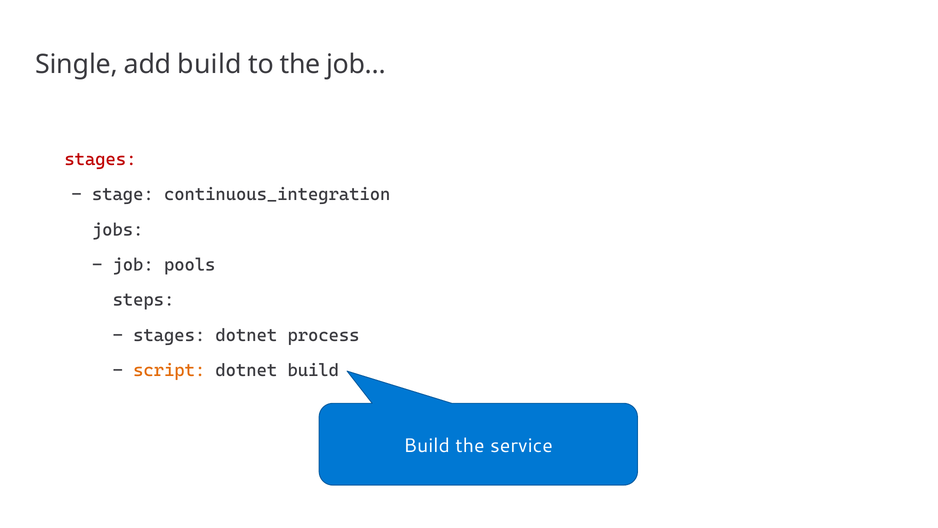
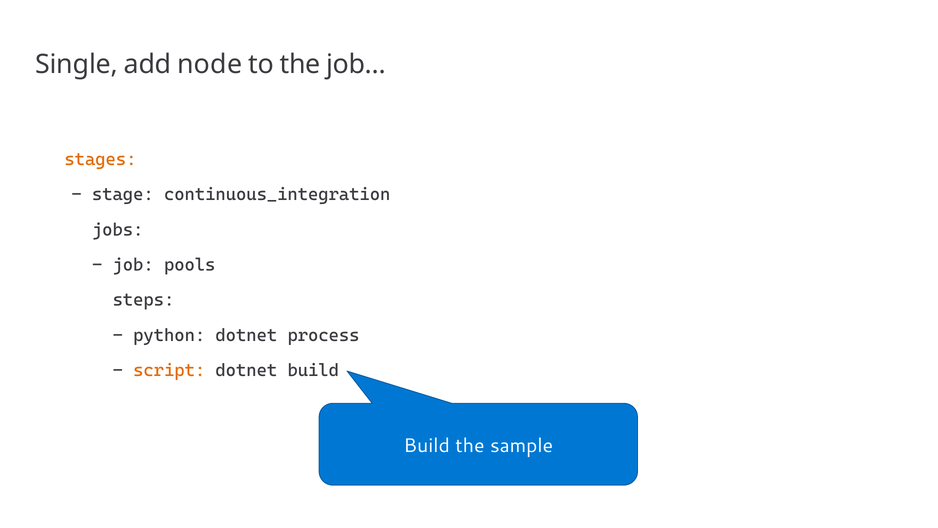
add build: build -> node
stages at (100, 159) colour: red -> orange
stages at (169, 335): stages -> python
service: service -> sample
